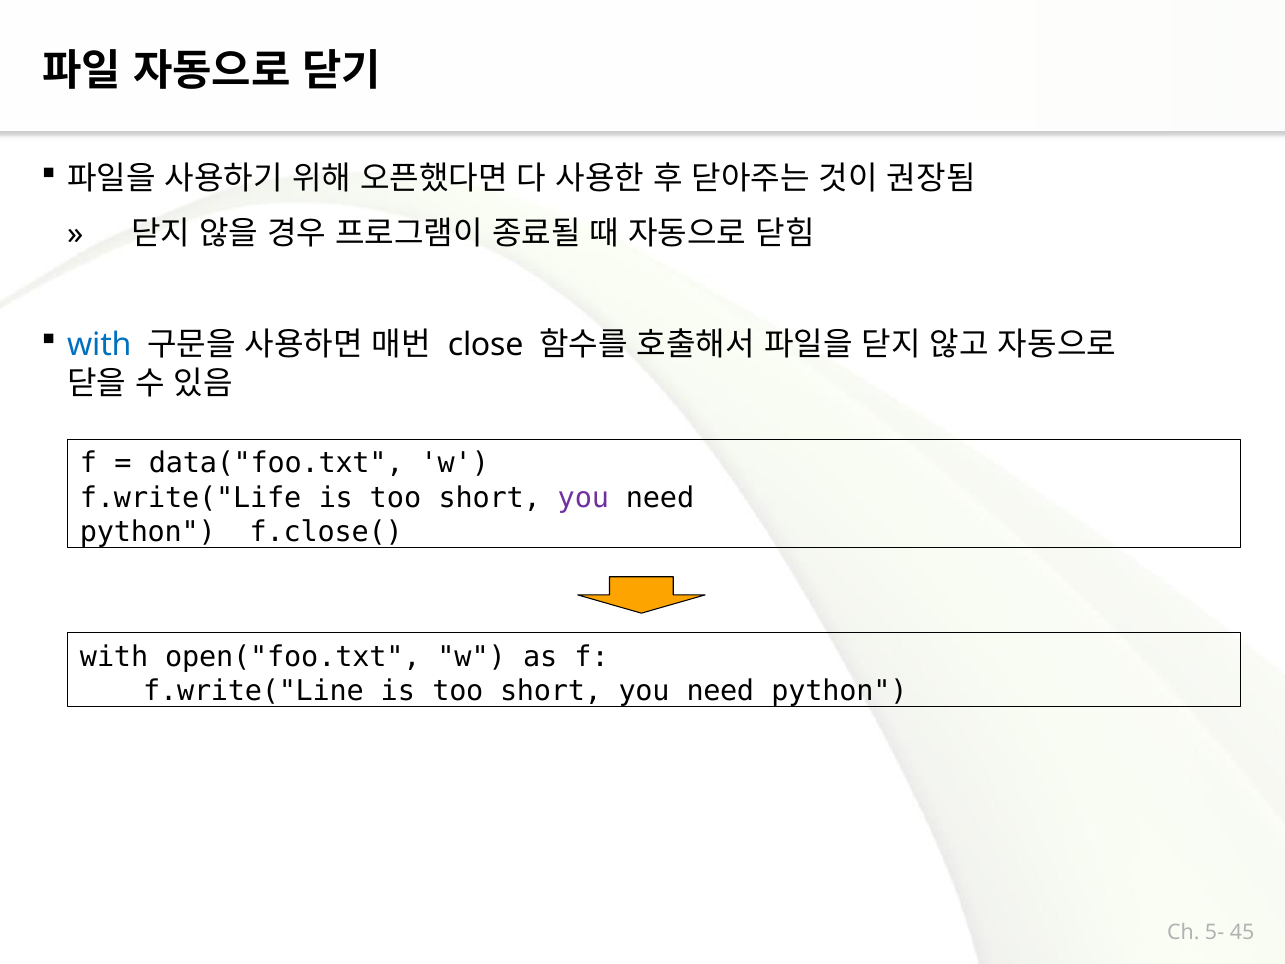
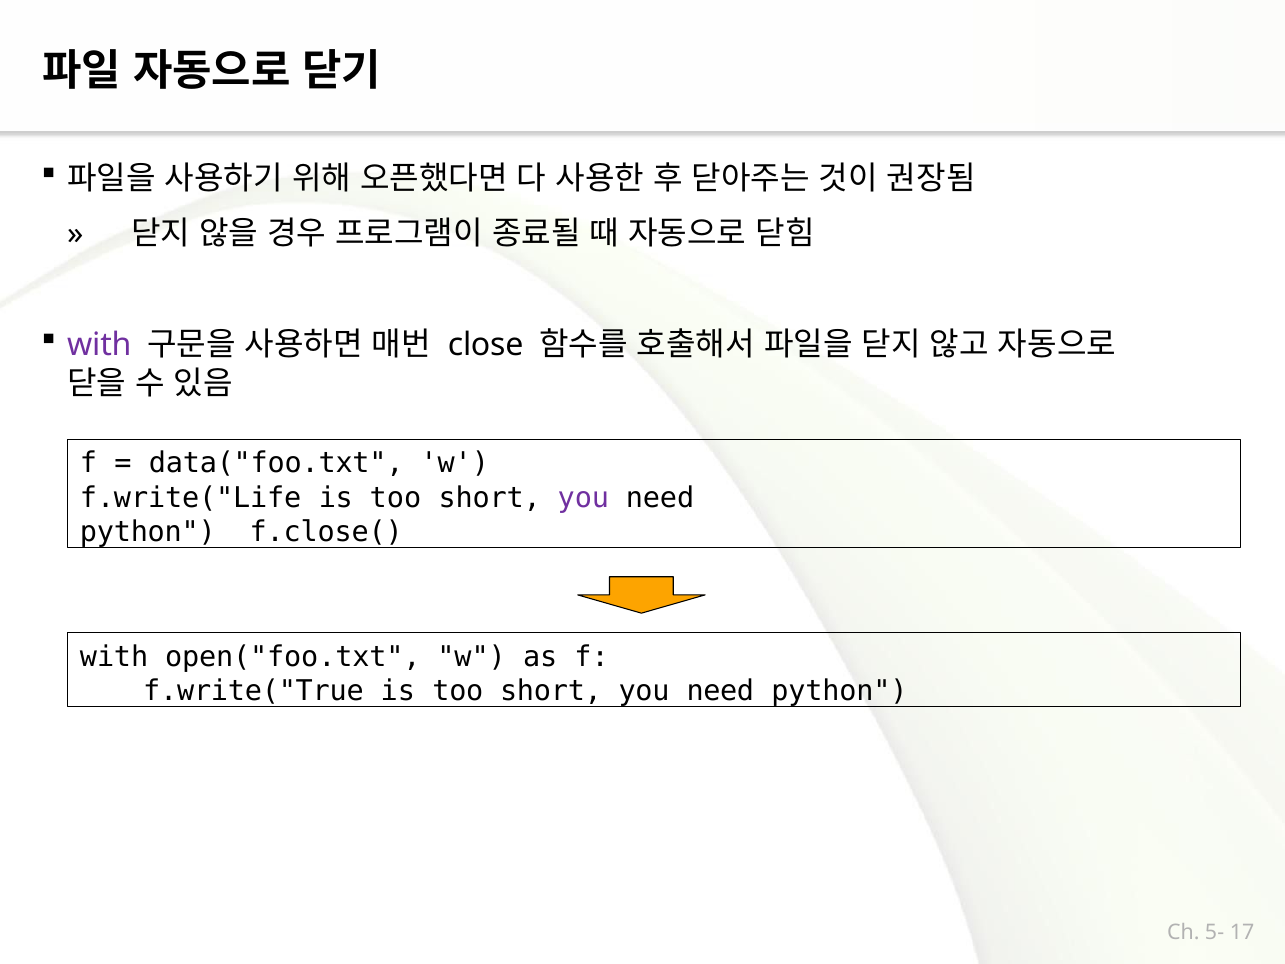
with at (99, 345) colour: blue -> purple
f.write("Line: f.write("Line -> f.write("True
45: 45 -> 17
